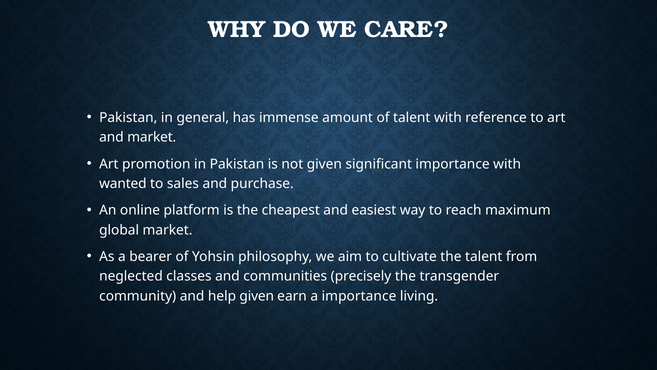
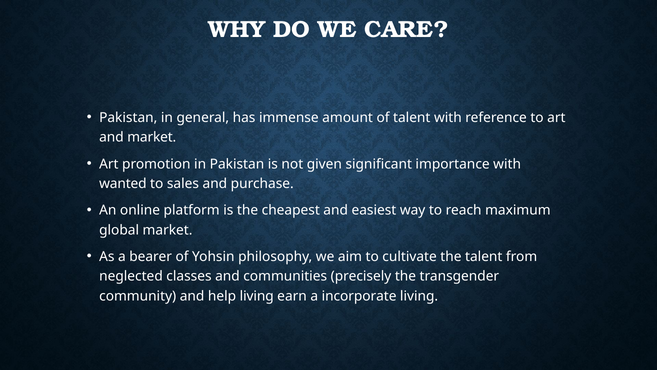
help given: given -> living
a importance: importance -> incorporate
